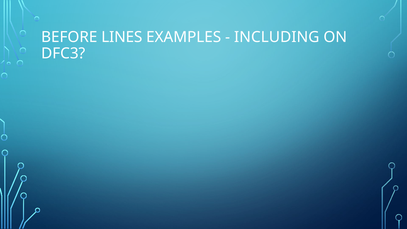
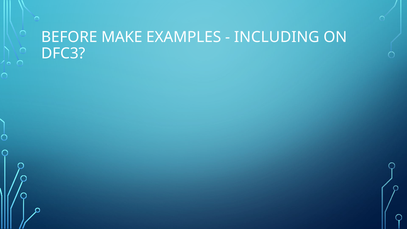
LINES: LINES -> MAKE
